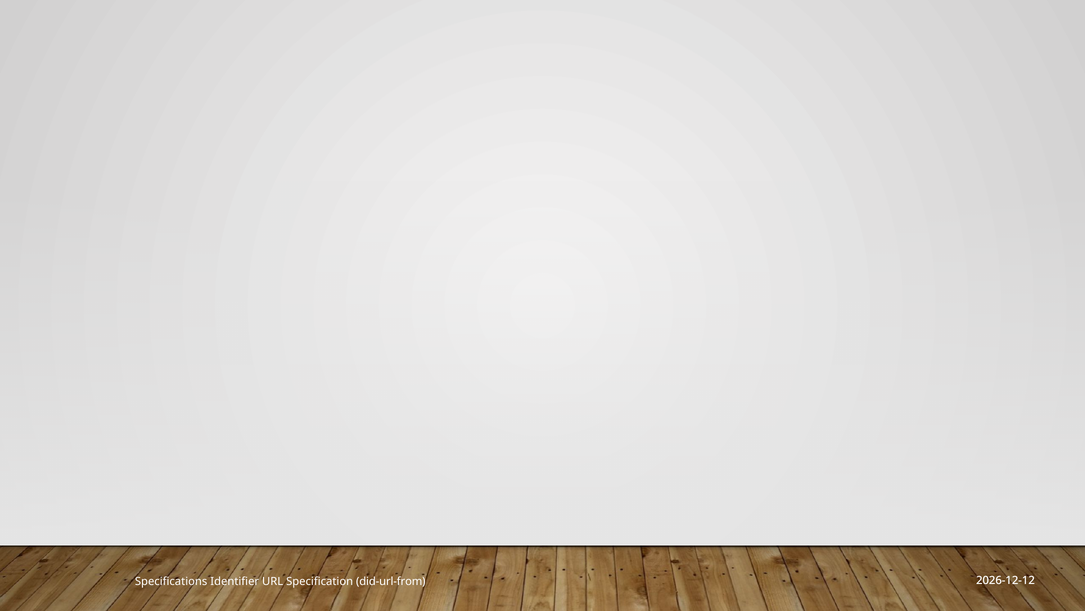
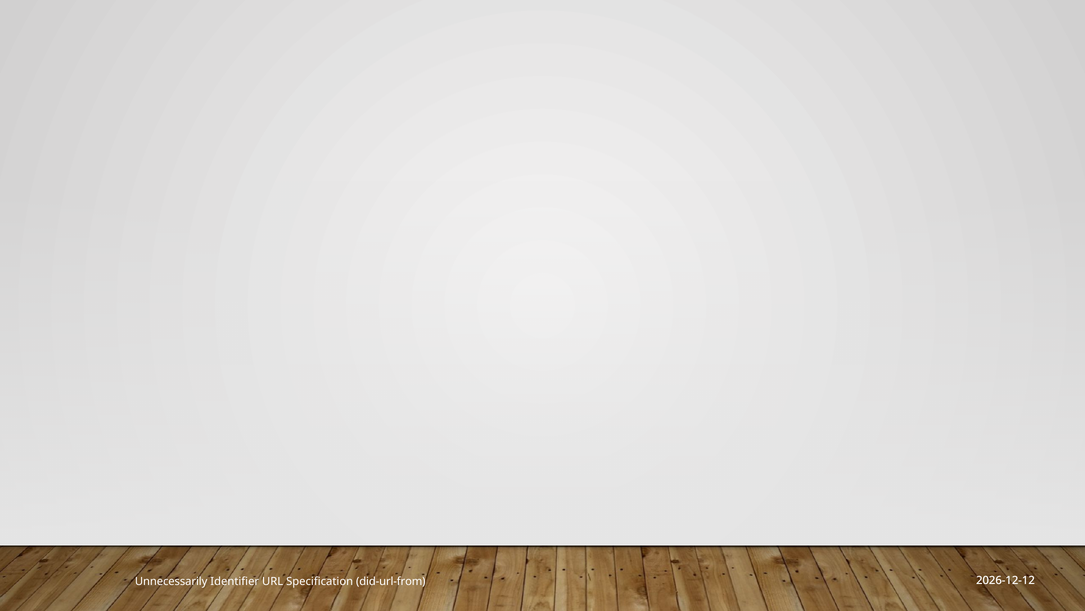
Specifications: Specifications -> Unnecessarily
